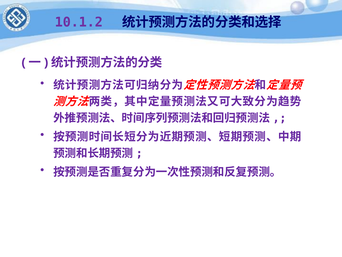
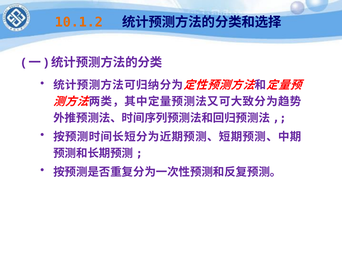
10.1.2 colour: purple -> orange
